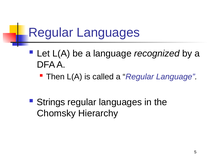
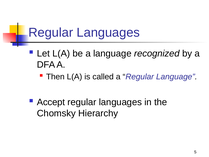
Strings: Strings -> Accept
